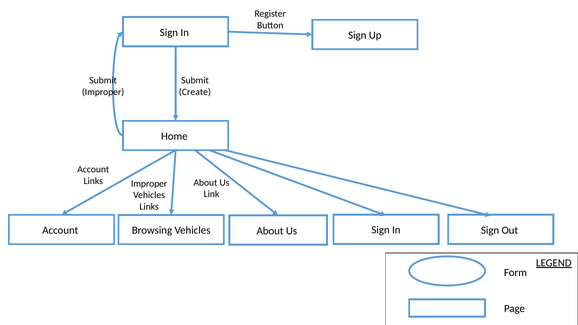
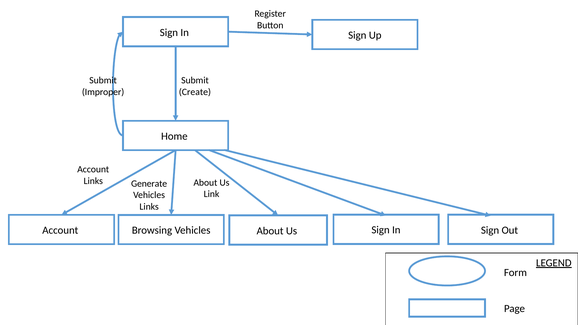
Links Improper: Improper -> Generate
